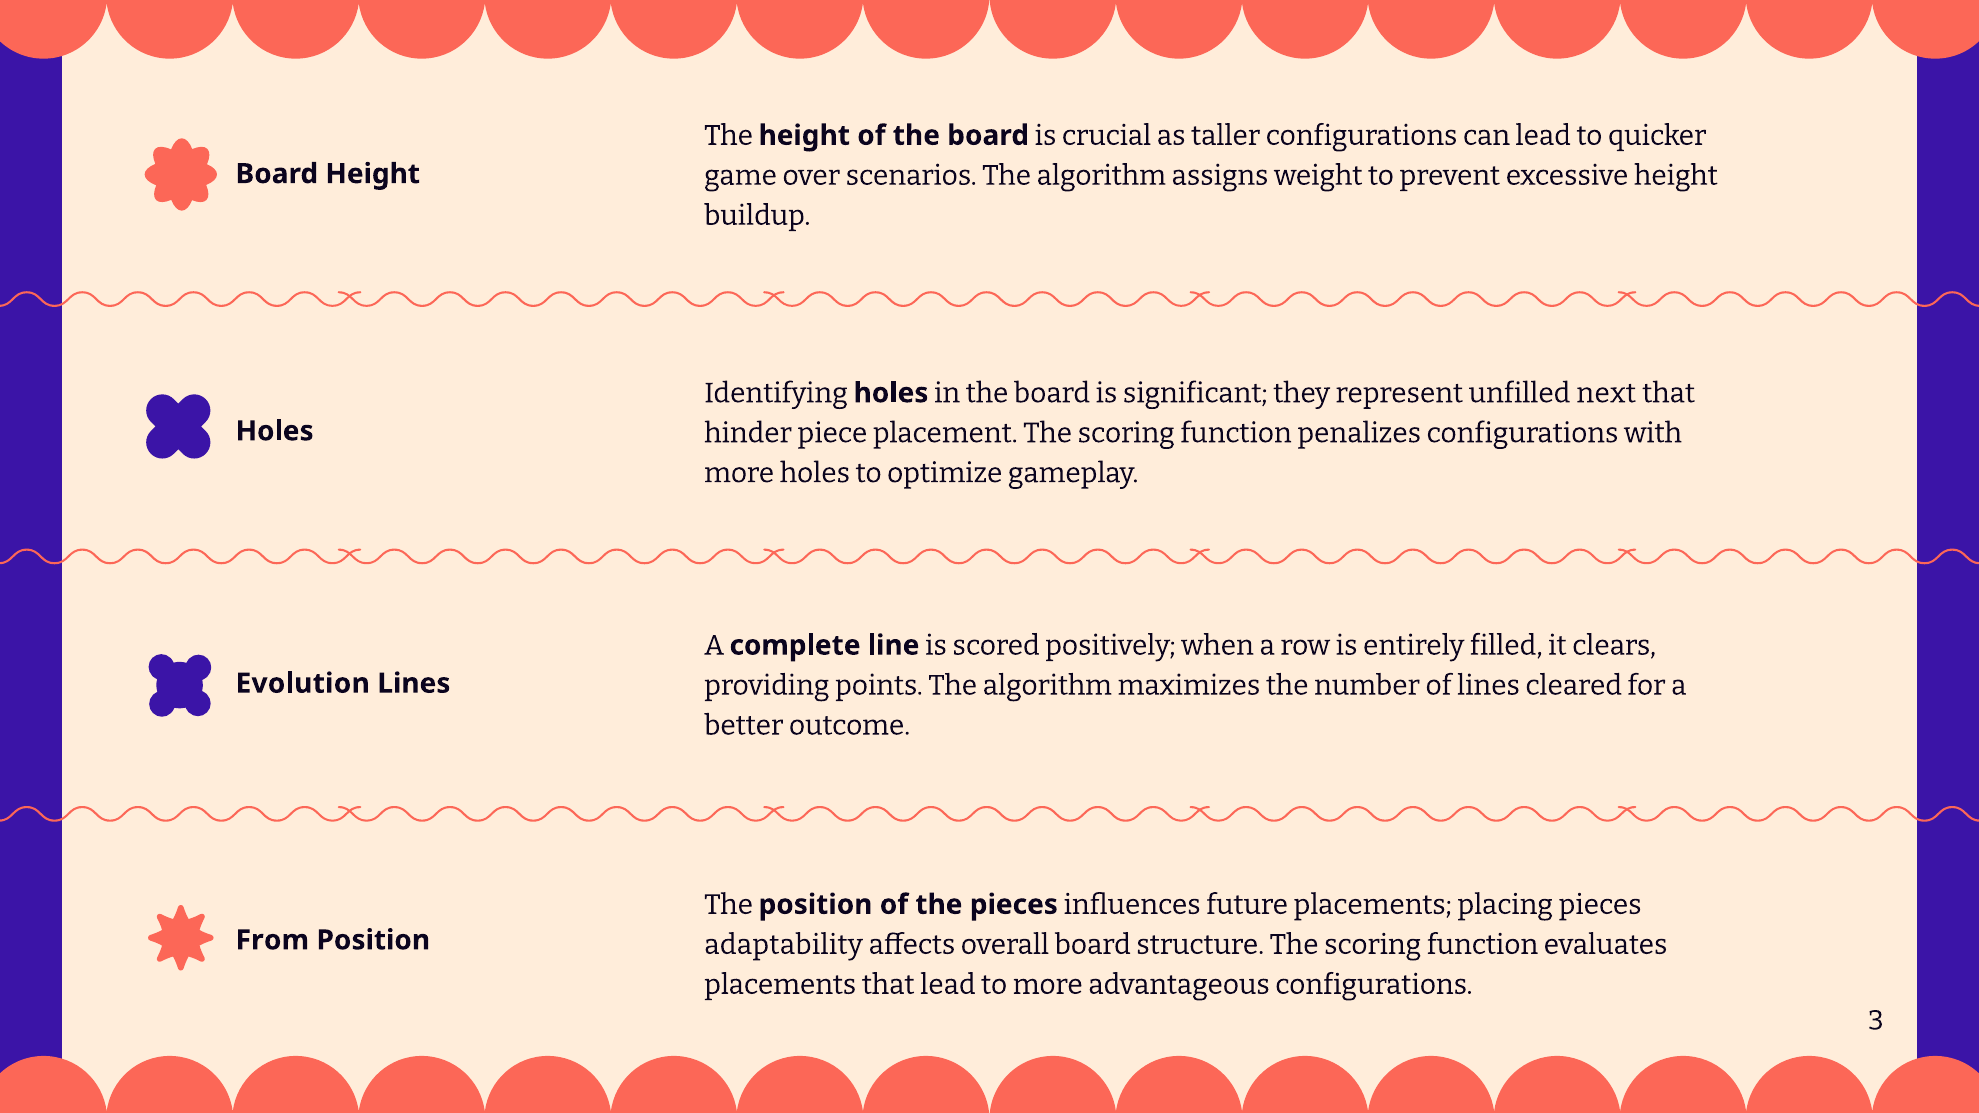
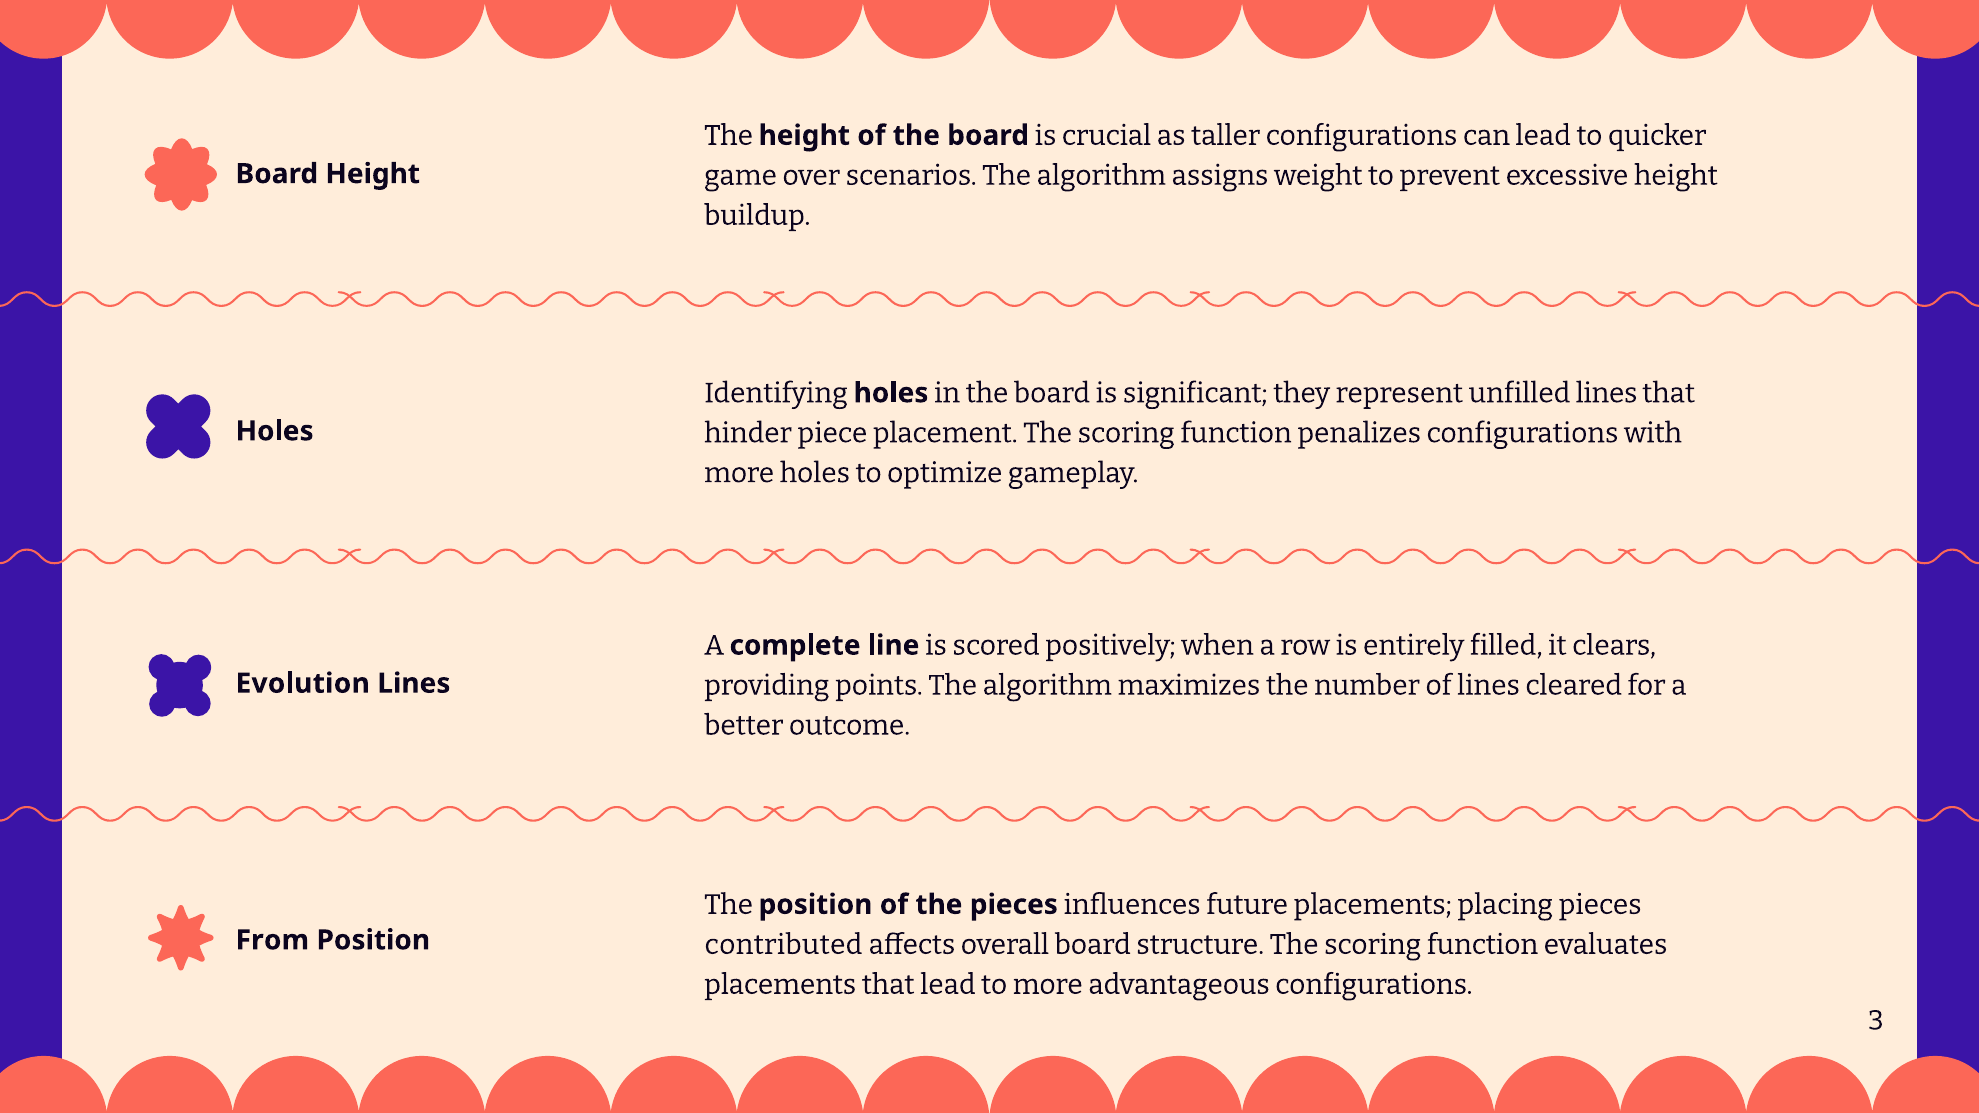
unfilled next: next -> lines
adaptability: adaptability -> contributed
